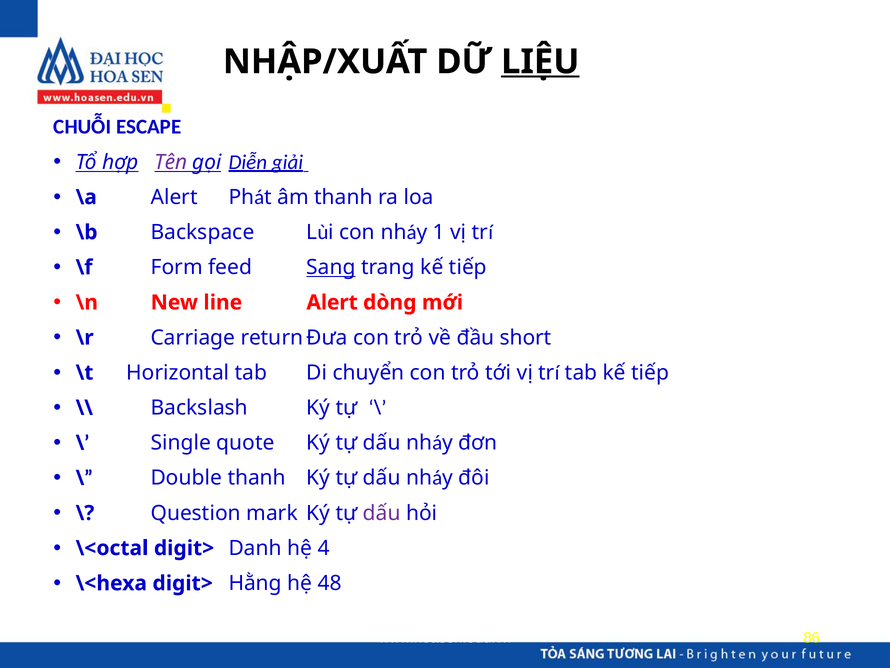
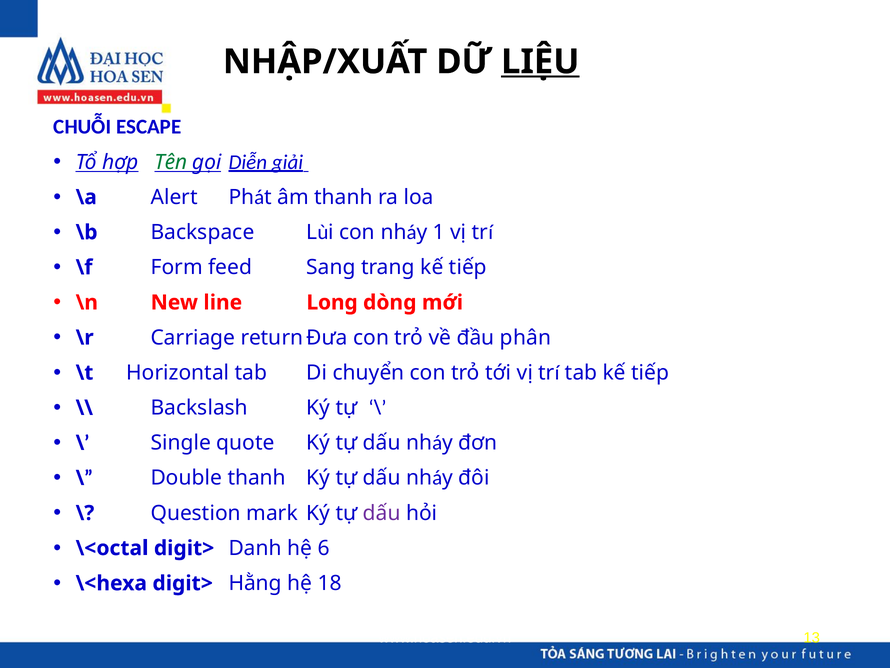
Tên colour: purple -> green
Sang underline: present -> none
line Alert: Alert -> Long
short: short -> phân
4: 4 -> 6
48: 48 -> 18
86: 86 -> 13
